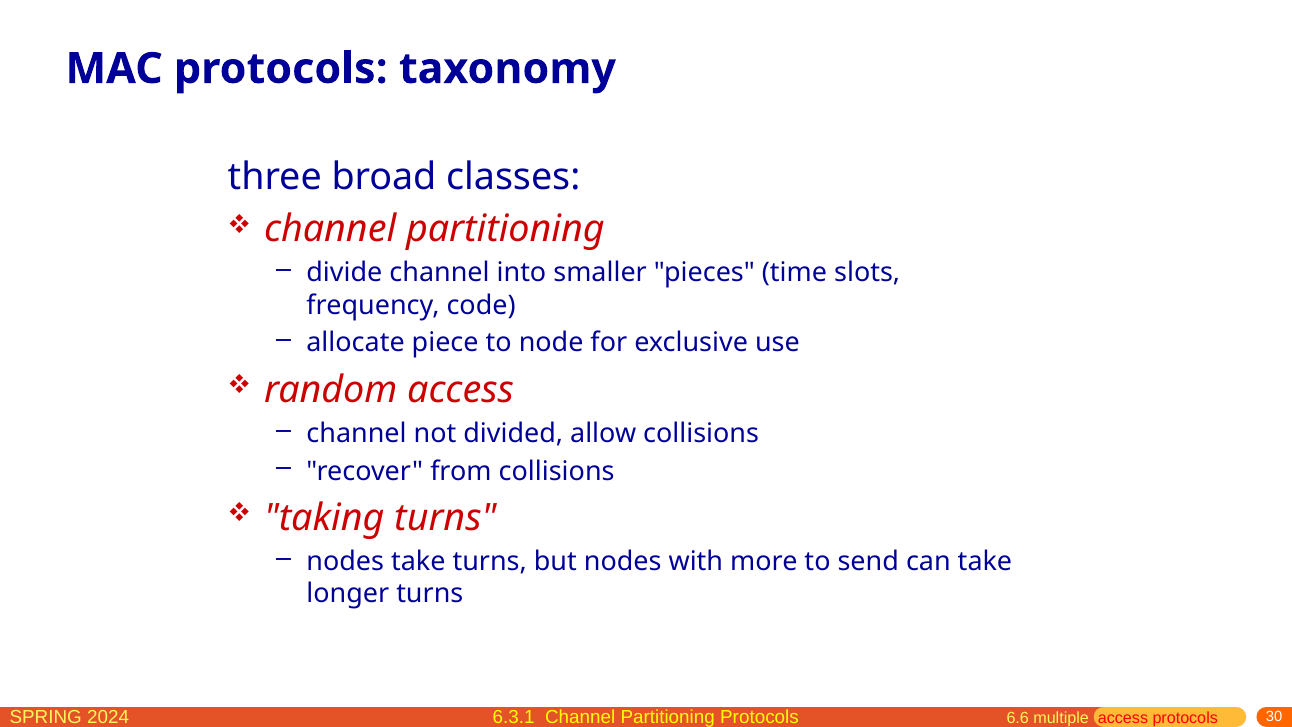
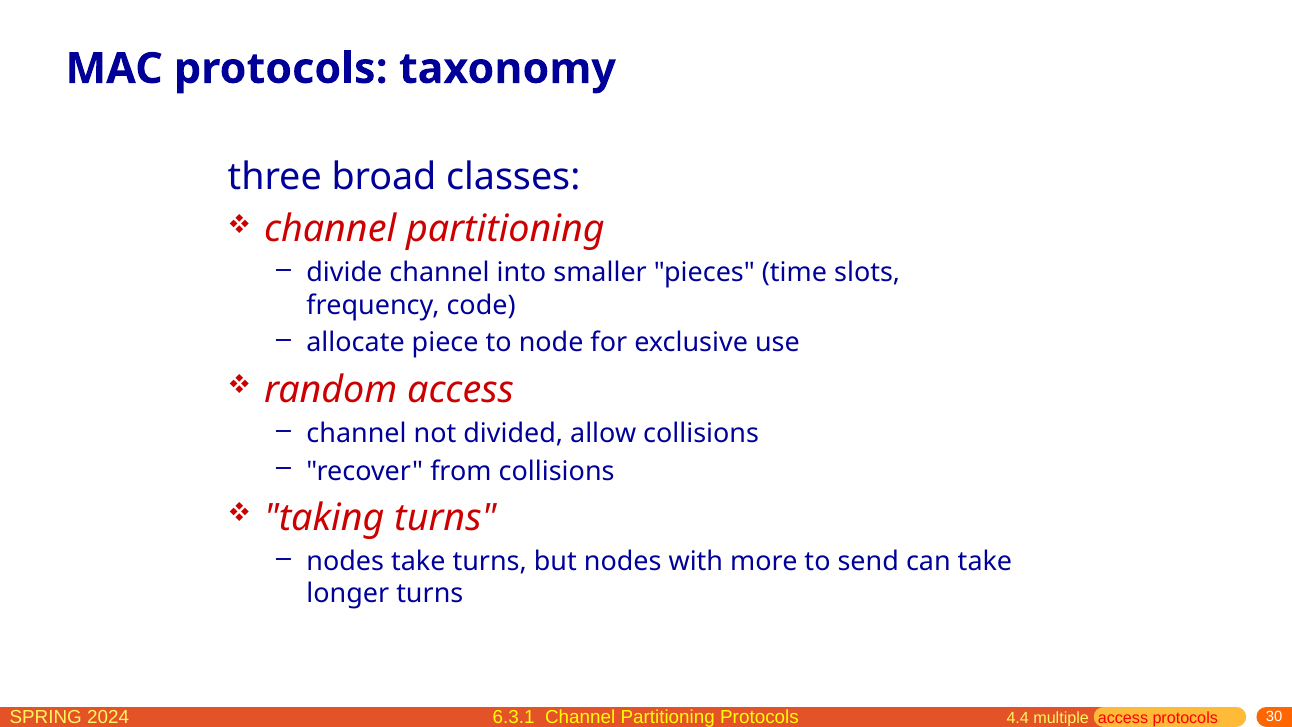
6.6: 6.6 -> 4.4
